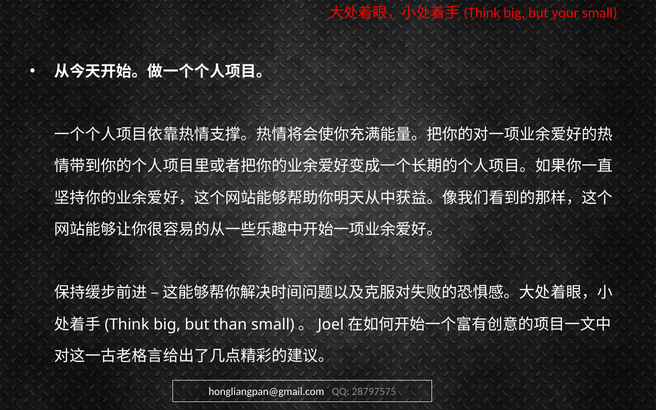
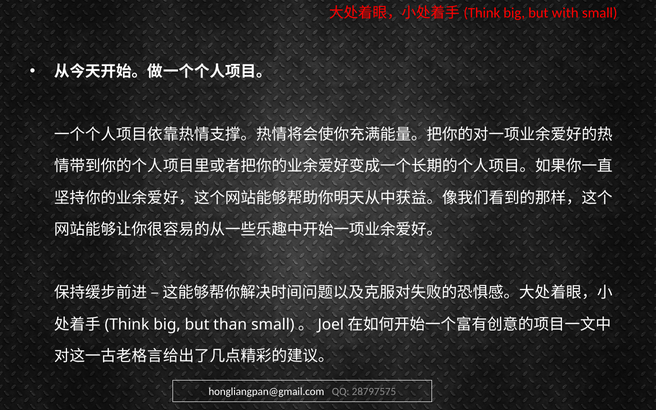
your: your -> with
